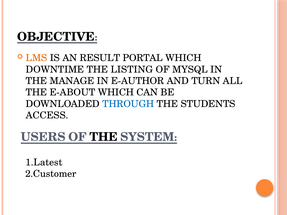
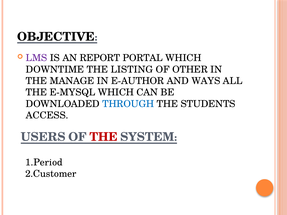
LMS colour: orange -> purple
RESULT: RESULT -> REPORT
MYSQL: MYSQL -> OTHER
TURN: TURN -> WAYS
E-ABOUT: E-ABOUT -> E-MYSQL
THE at (104, 137) colour: black -> red
1.Latest: 1.Latest -> 1.Period
